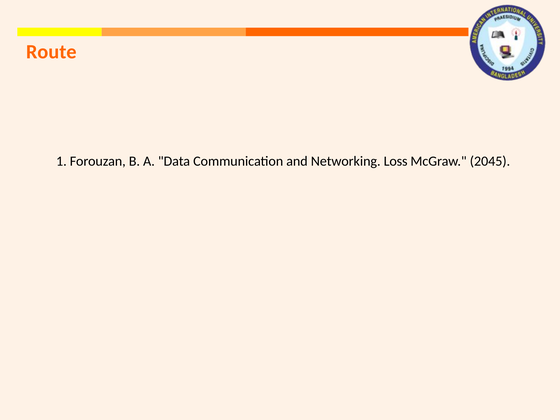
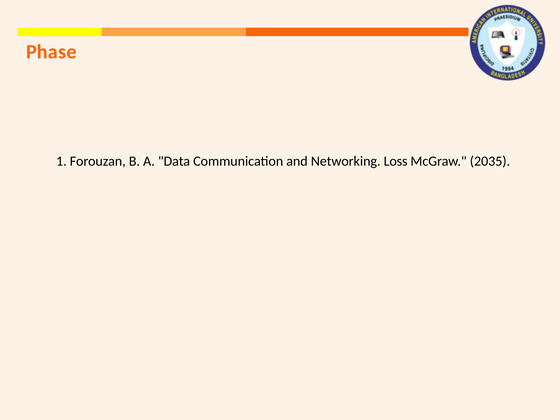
Route: Route -> Phase
2045: 2045 -> 2035
